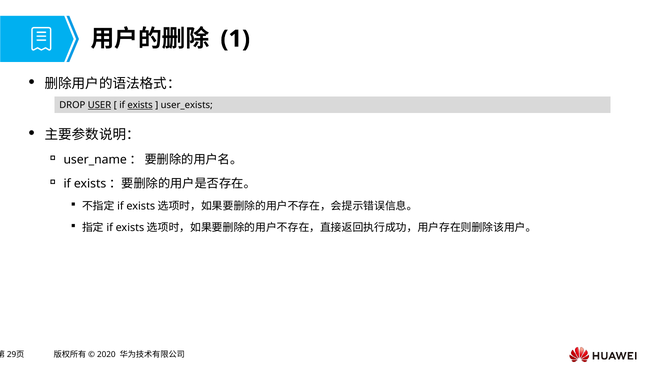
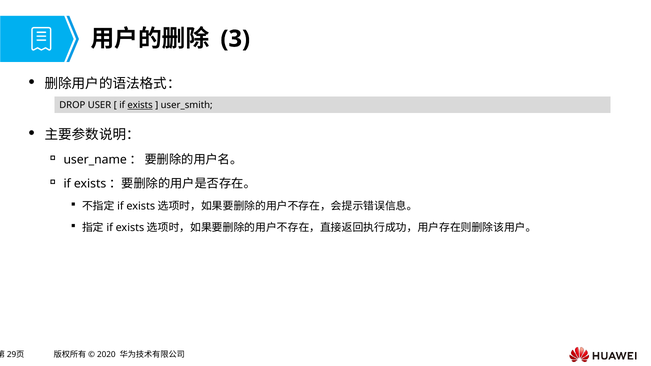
1: 1 -> 3
USER underline: present -> none
user_exists: user_exists -> user_smith
